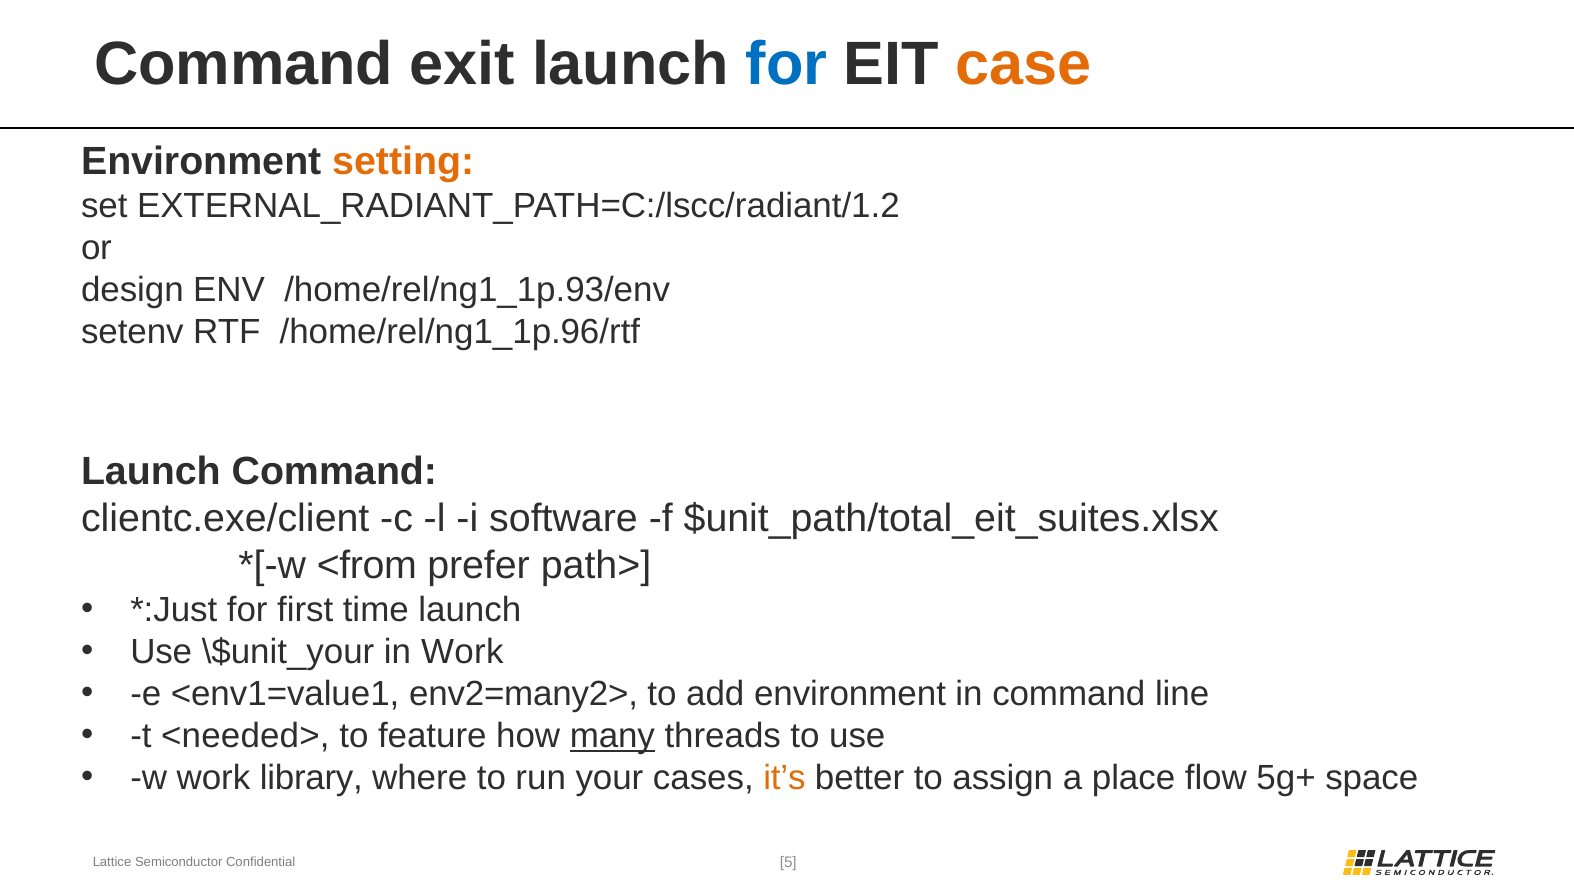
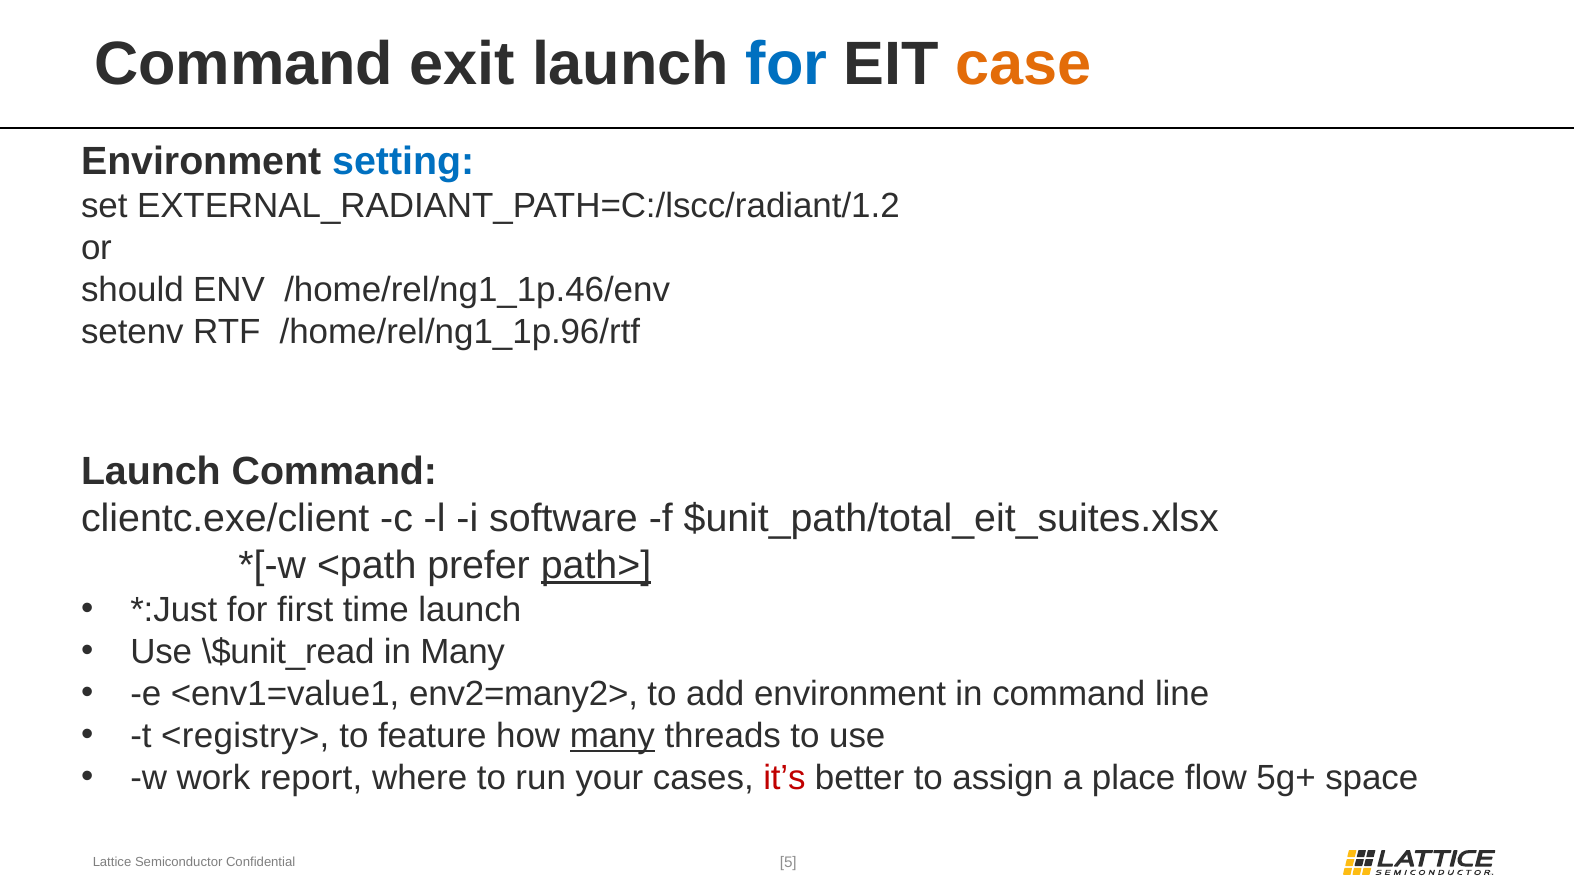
setting colour: orange -> blue
design: design -> should
/home/rel/ng1_1p.93/env: /home/rel/ng1_1p.93/env -> /home/rel/ng1_1p.46/env
<from: <from -> <path
path> underline: none -> present
\$unit_your: \$unit_your -> \$unit_read
in Work: Work -> Many
<needed>: <needed> -> <registry>
library: library -> report
it’s colour: orange -> red
